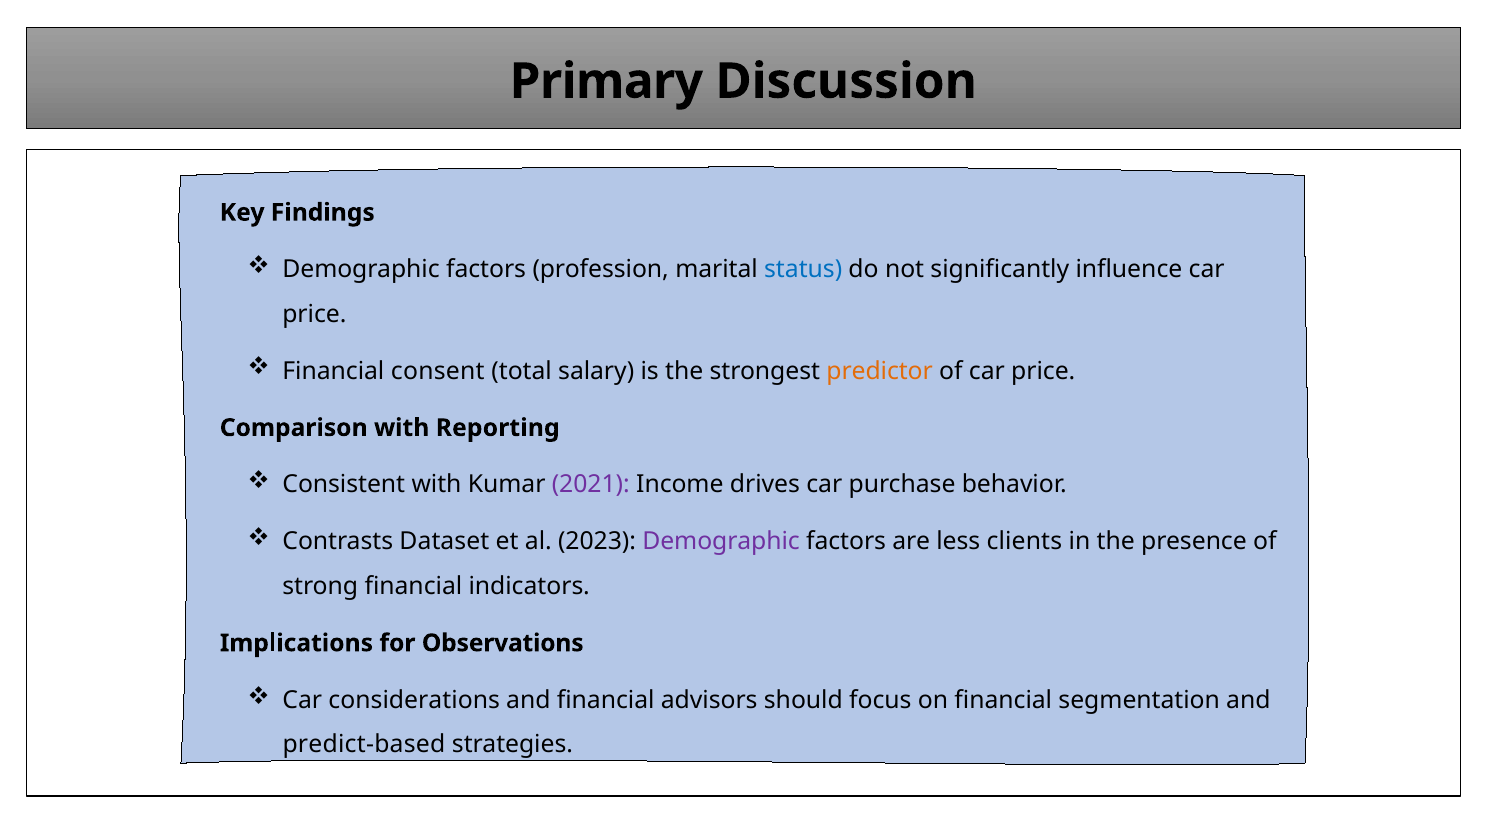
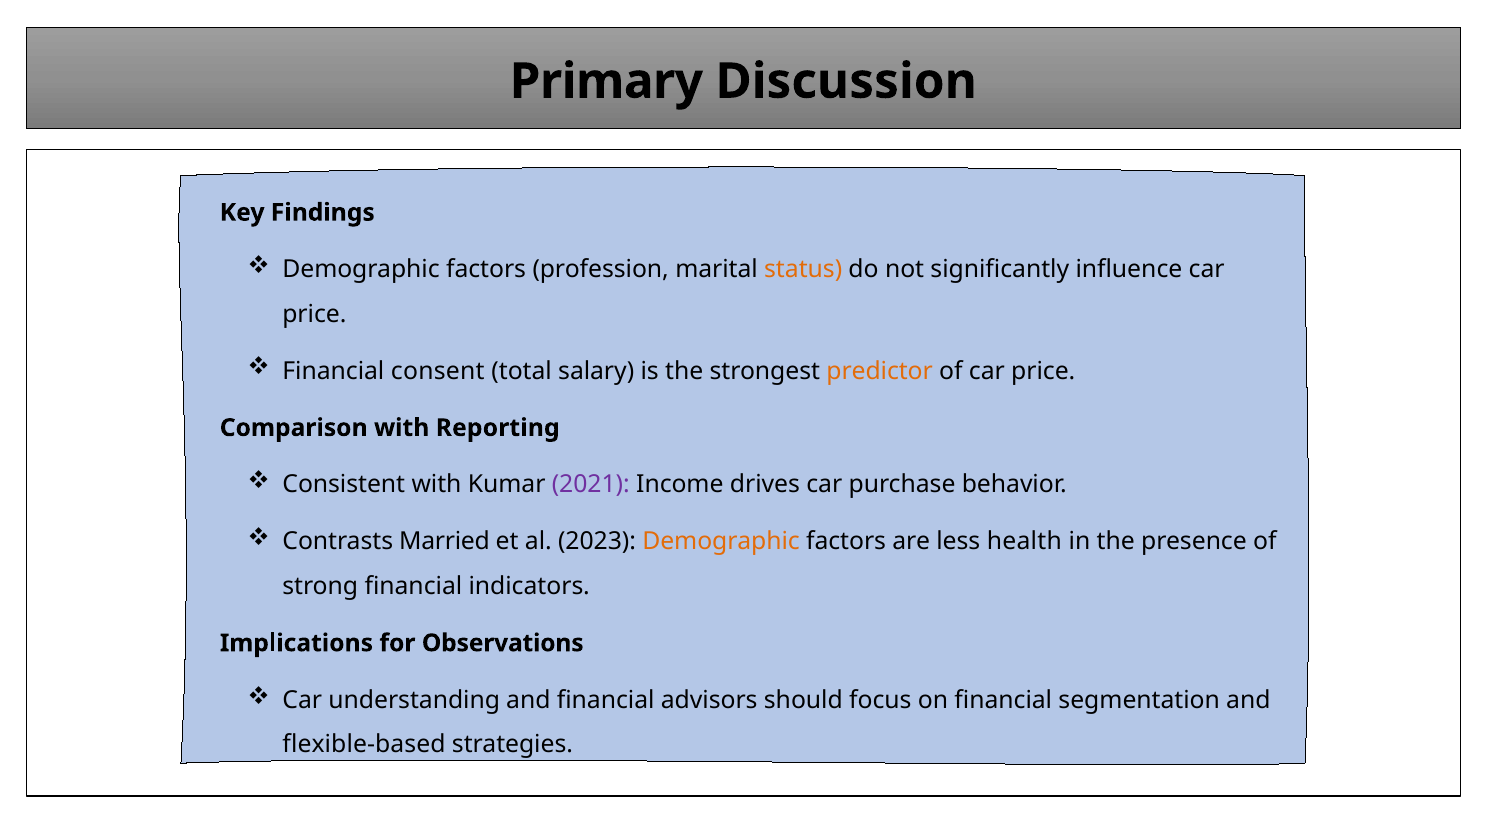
status colour: blue -> orange
Dataset: Dataset -> Married
Demographic at (721, 542) colour: purple -> orange
clients: clients -> health
considerations: considerations -> understanding
predict-based: predict-based -> flexible-based
